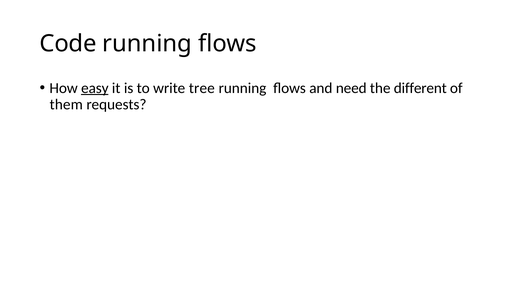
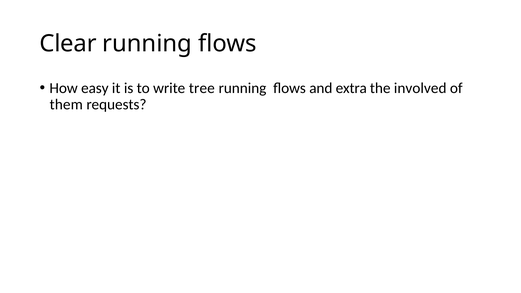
Code: Code -> Clear
easy underline: present -> none
need: need -> extra
different: different -> involved
